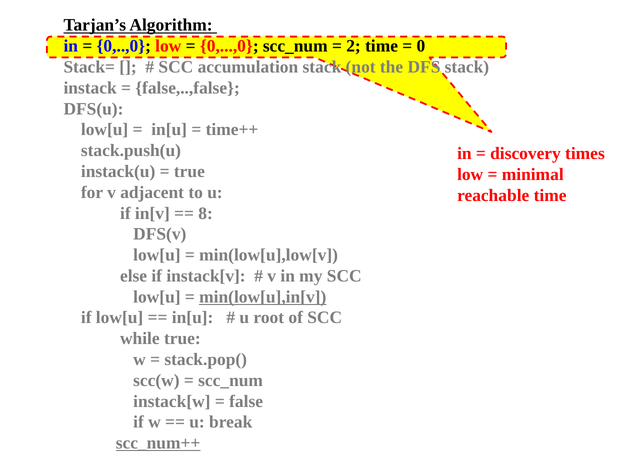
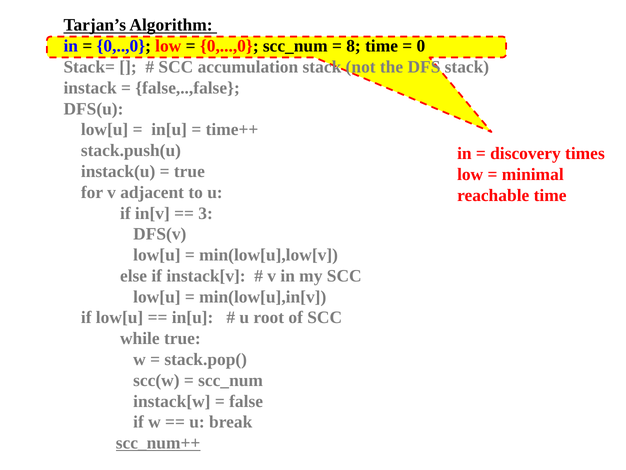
2: 2 -> 8
8: 8 -> 3
min(low[u],in[v underline: present -> none
